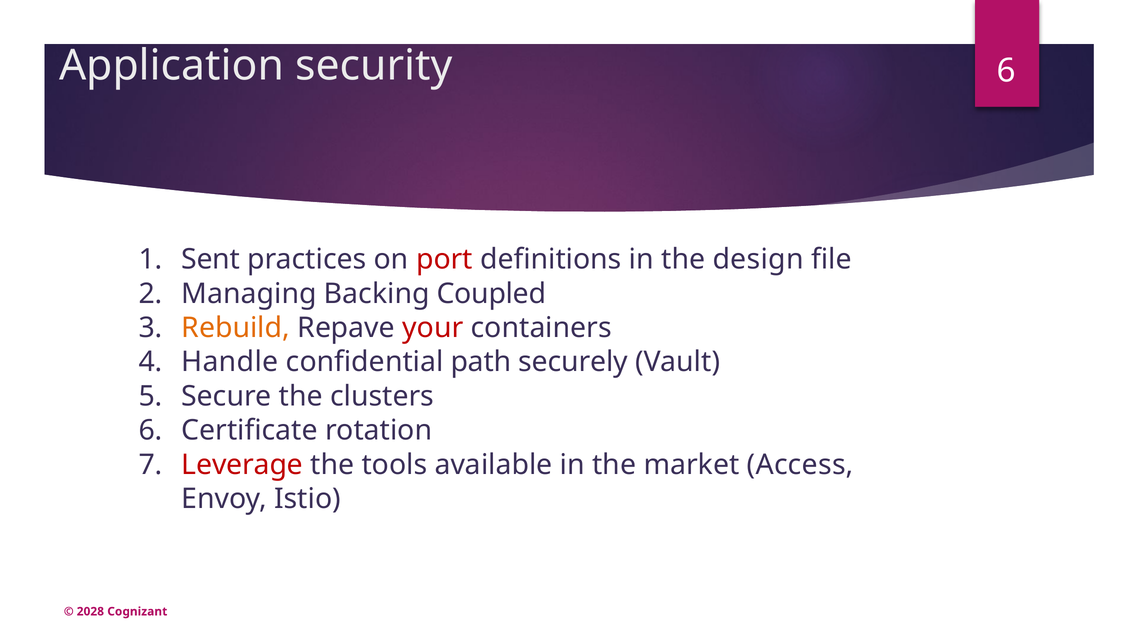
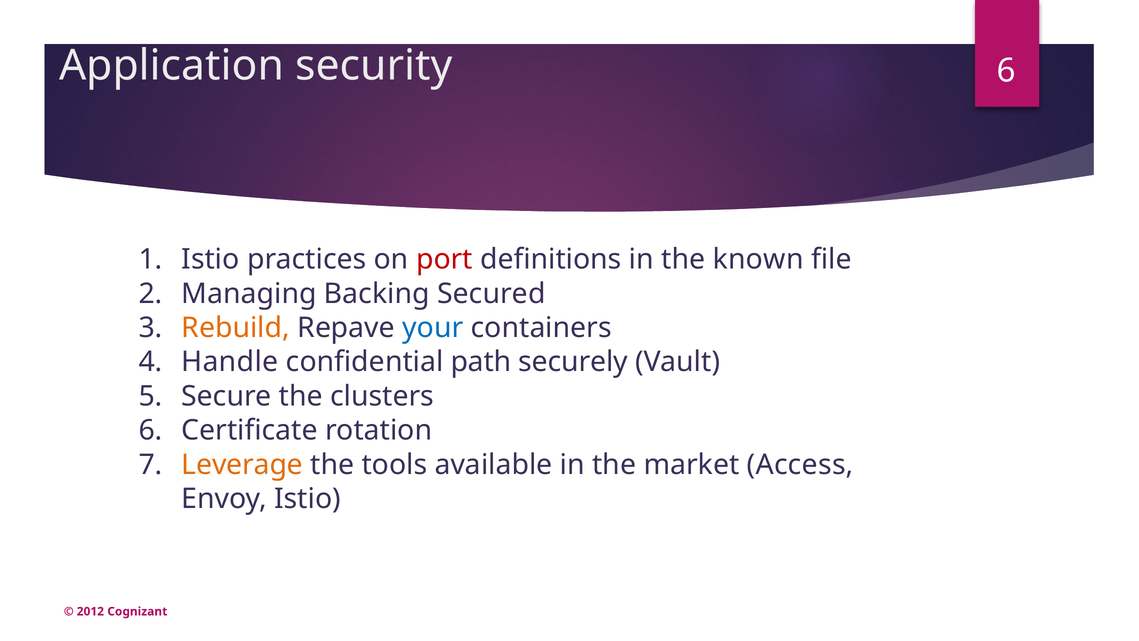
Sent at (211, 259): Sent -> Istio
design: design -> known
Coupled: Coupled -> Secured
your colour: red -> blue
Leverage colour: red -> orange
2028: 2028 -> 2012
